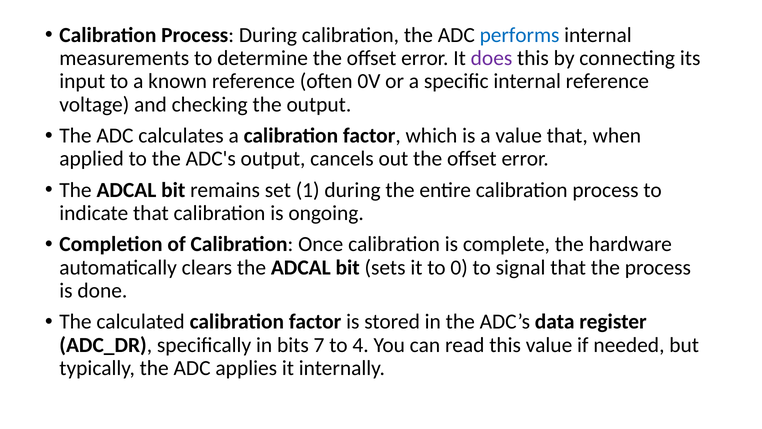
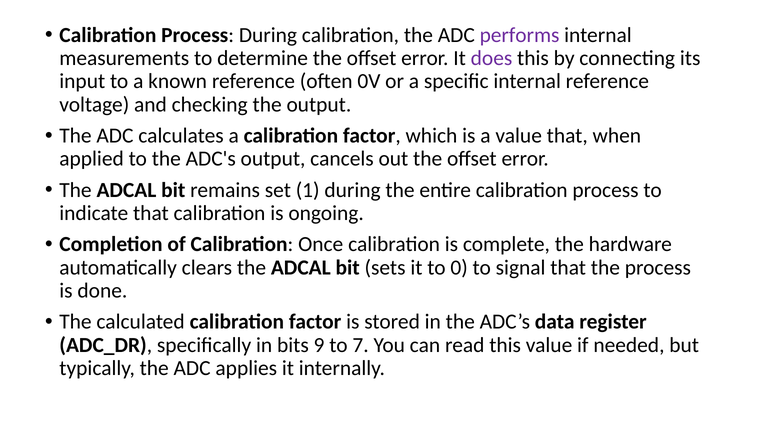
performs colour: blue -> purple
7: 7 -> 9
4: 4 -> 7
